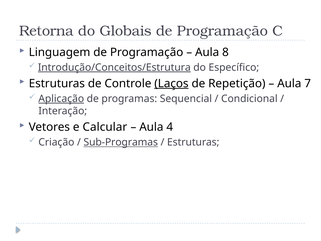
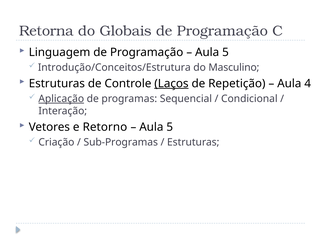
8 at (225, 52): 8 -> 5
Introdução/Conceitos/Estrutura underline: present -> none
Específico: Específico -> Masculino
7: 7 -> 4
Calcular: Calcular -> Retorno
4 at (170, 127): 4 -> 5
Sub-Programas underline: present -> none
